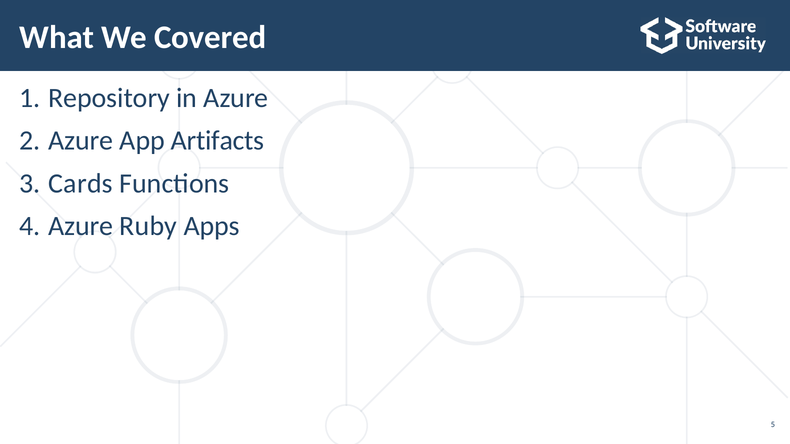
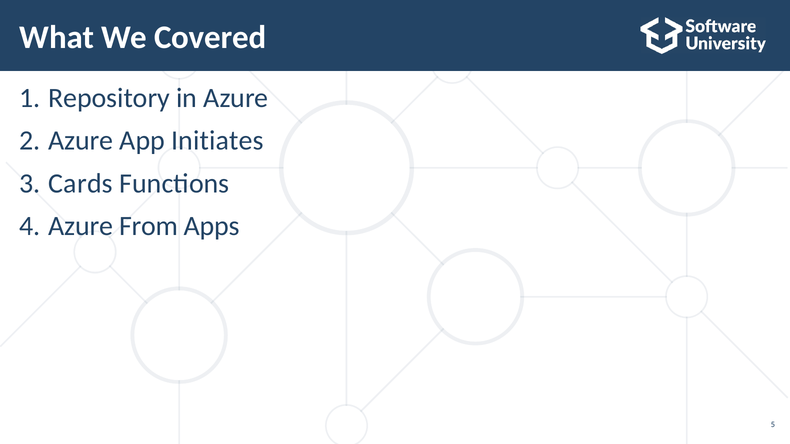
Artifacts: Artifacts -> Initiates
Ruby: Ruby -> From
